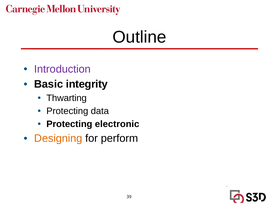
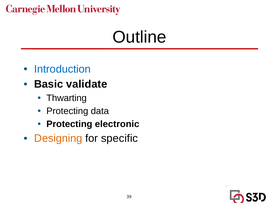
Introduction colour: purple -> blue
integrity: integrity -> validate
perform: perform -> specific
